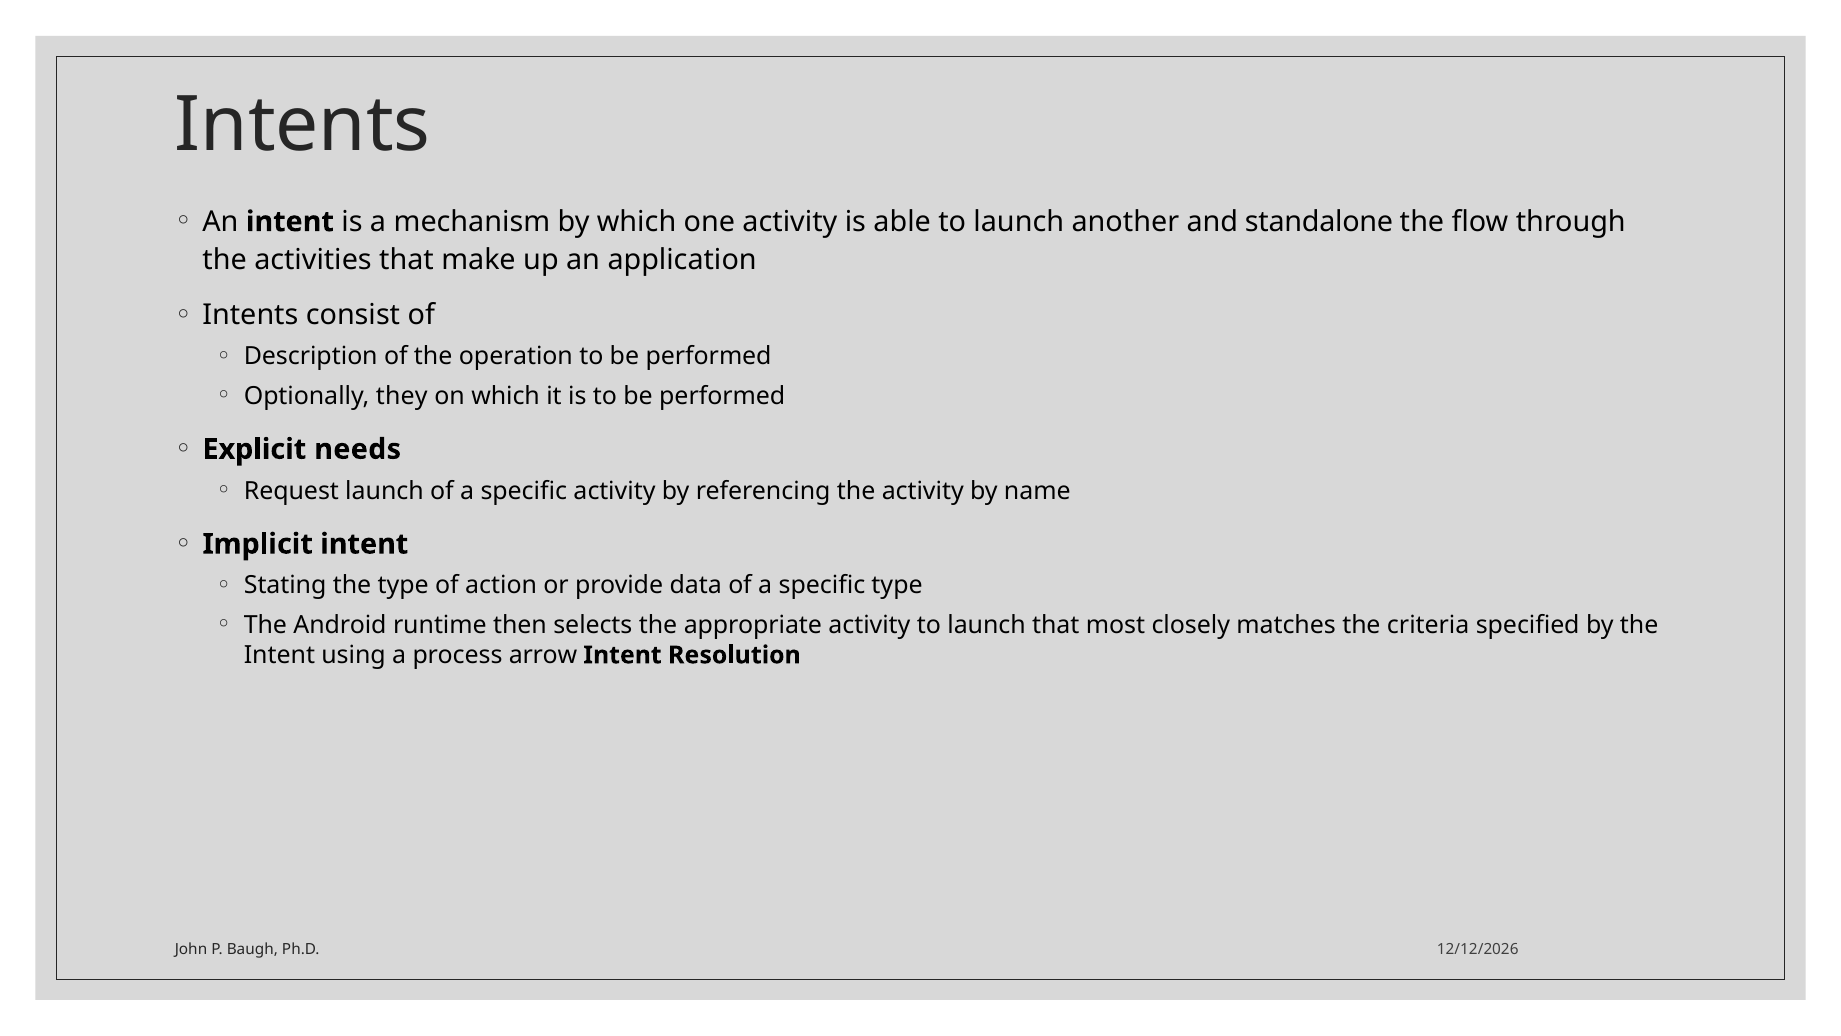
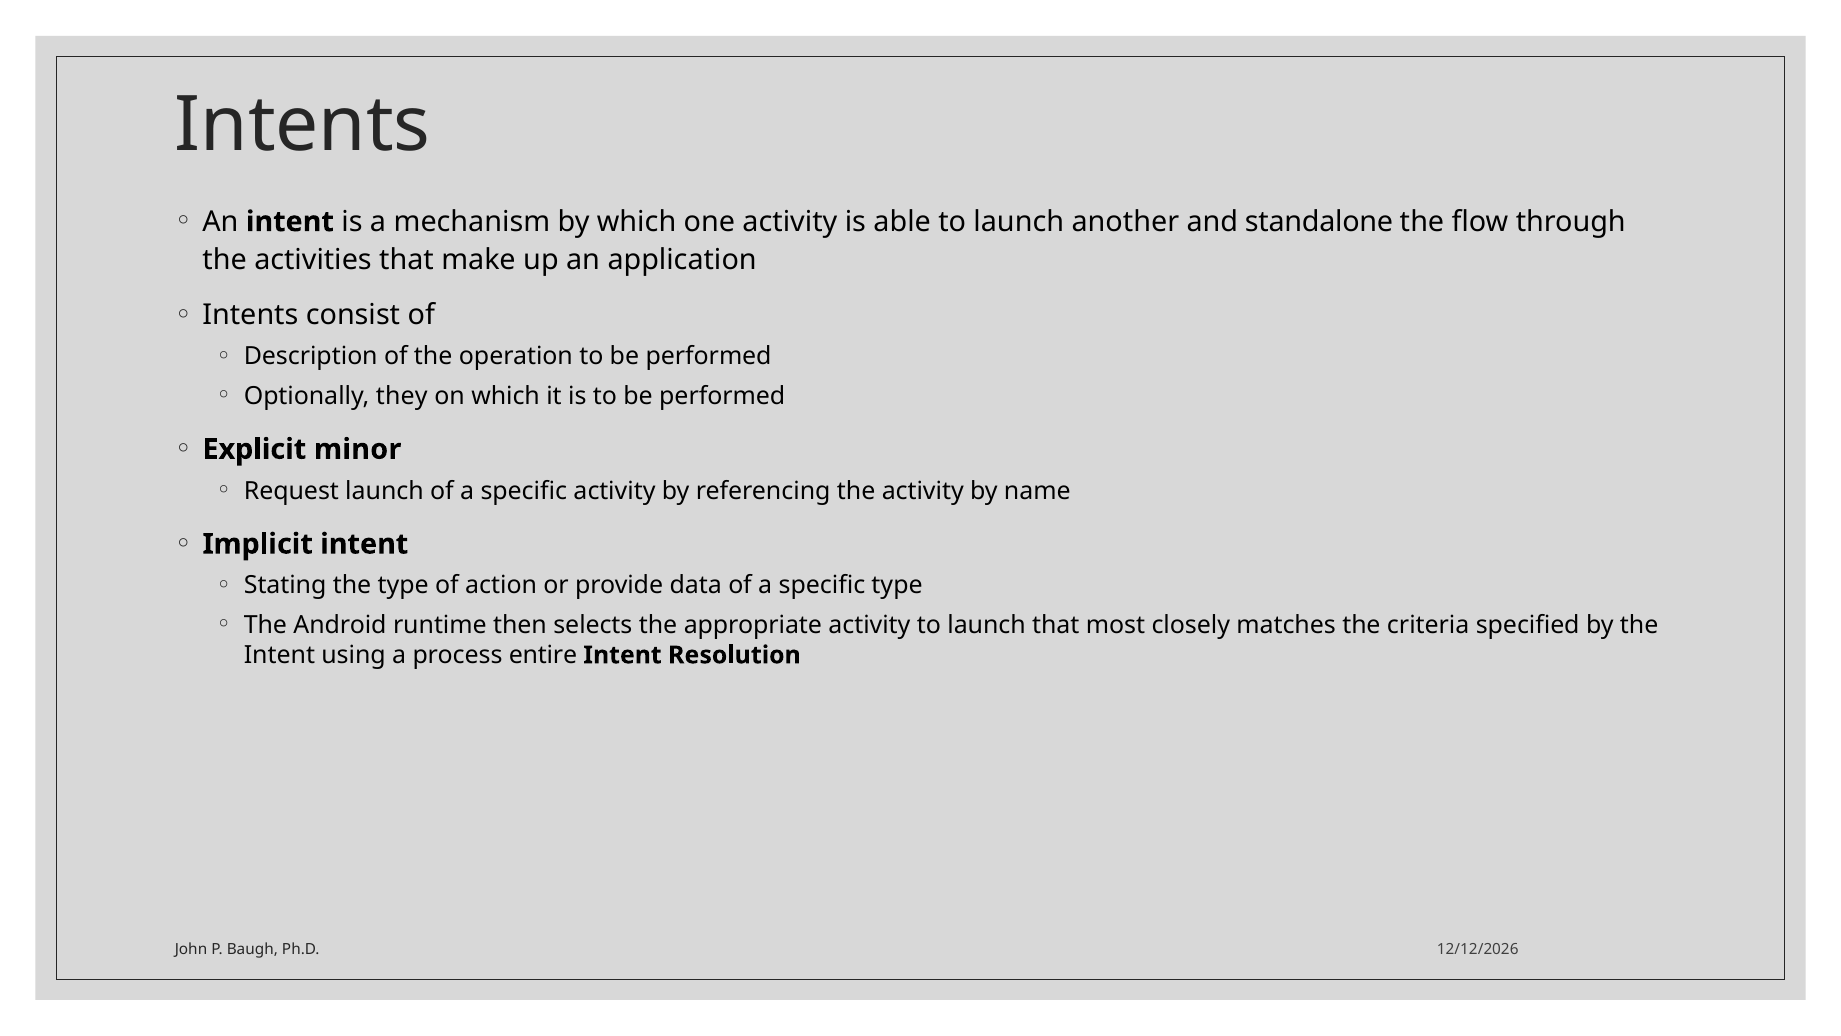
needs: needs -> minor
arrow: arrow -> entire
